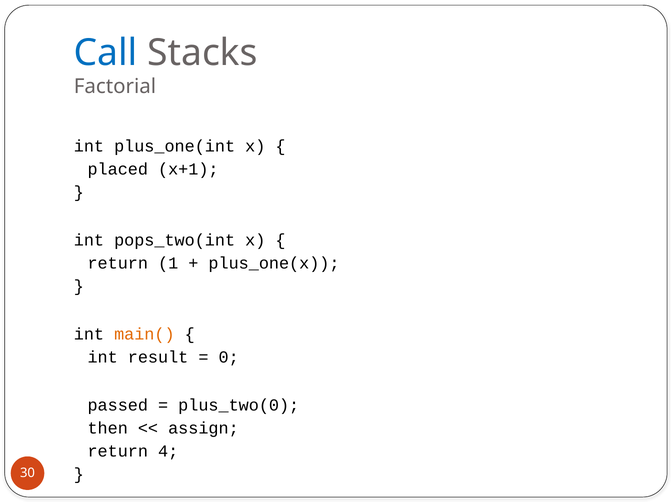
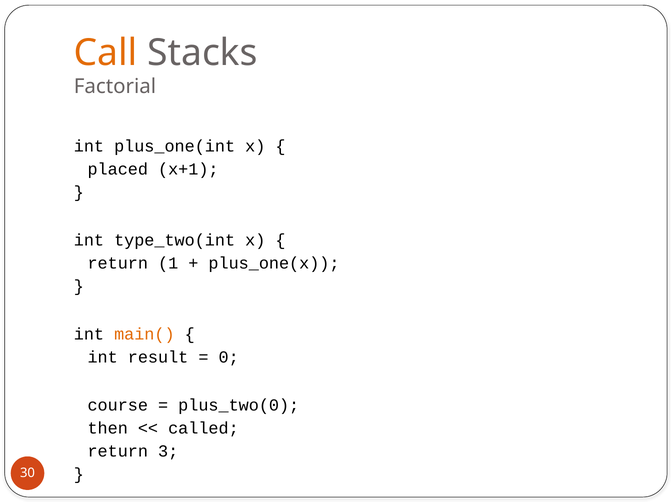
Call colour: blue -> orange
pops_two(int: pops_two(int -> type_two(int
passed: passed -> course
assign: assign -> called
4: 4 -> 3
